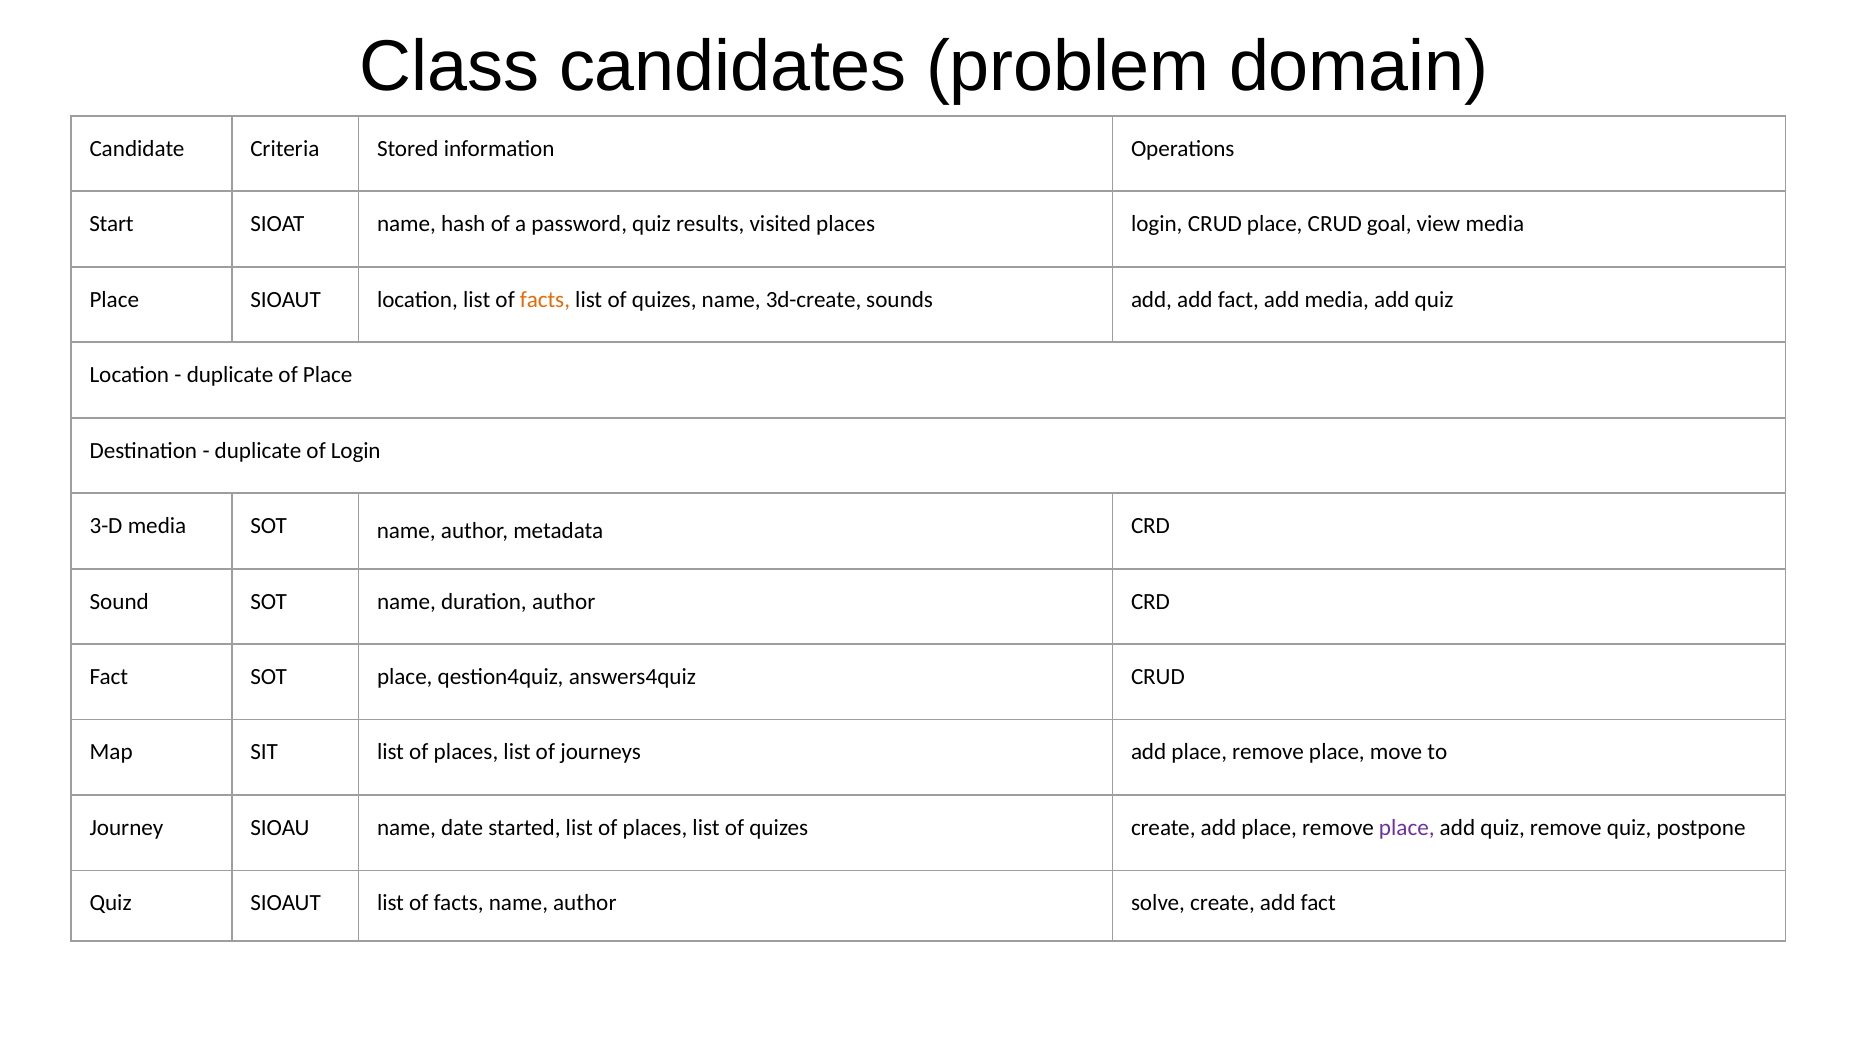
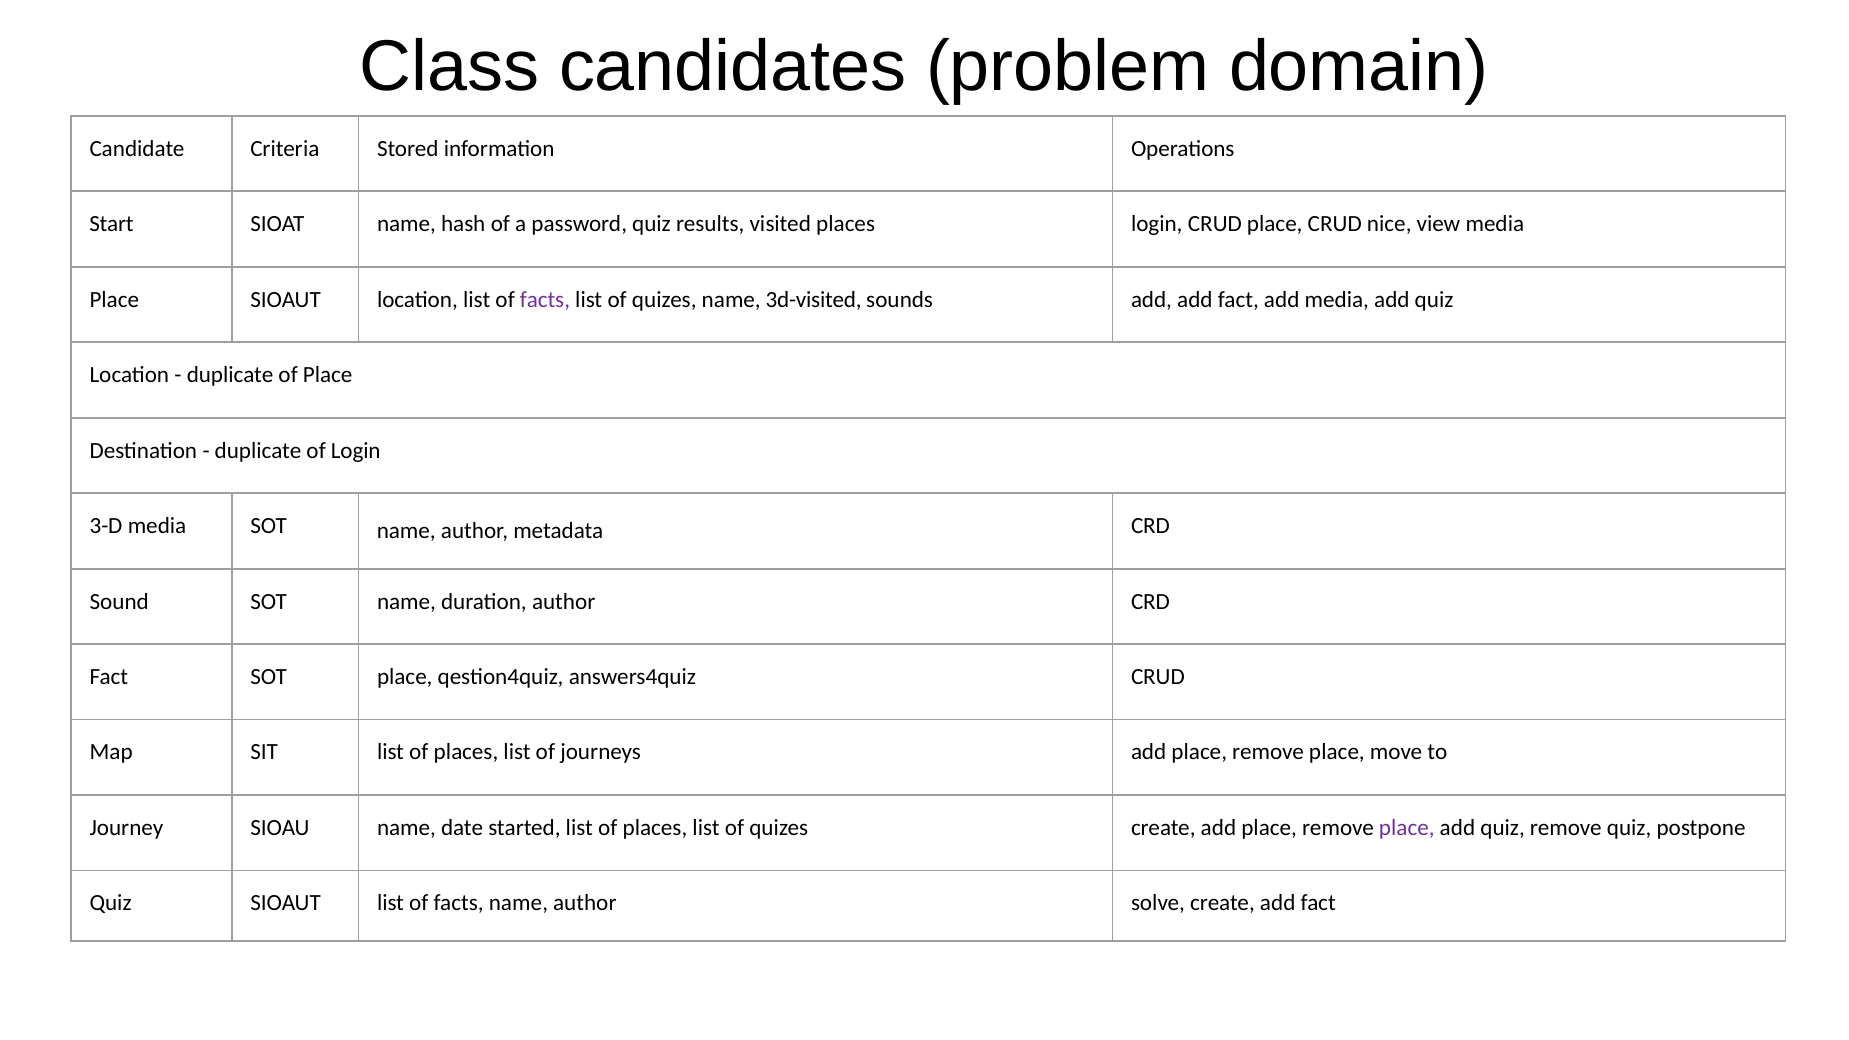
goal: goal -> nice
facts at (545, 299) colour: orange -> purple
3d-create: 3d-create -> 3d-visited
